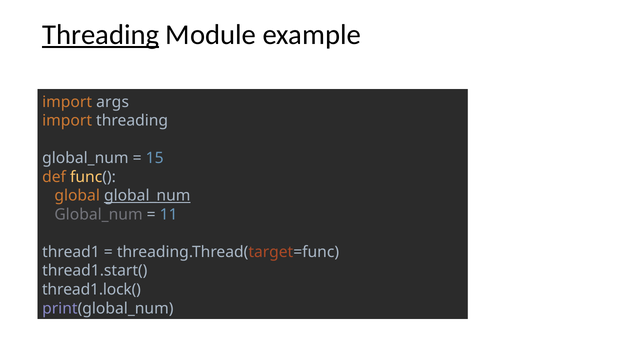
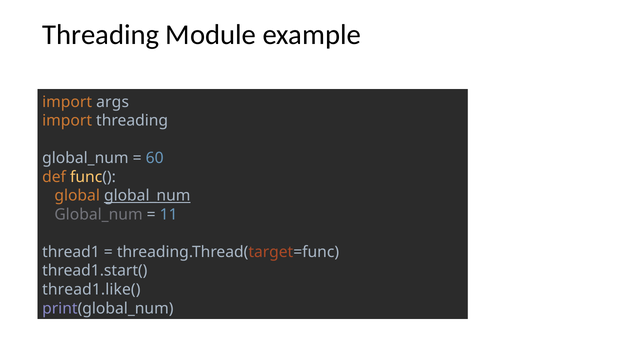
Threading at (101, 35) underline: present -> none
15: 15 -> 60
thread1.lock(: thread1.lock( -> thread1.like(
